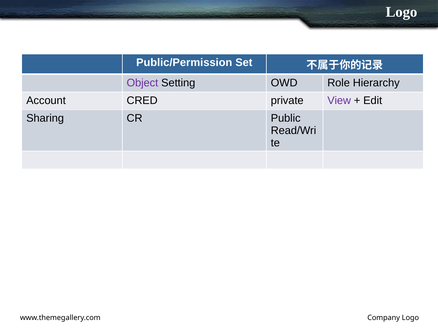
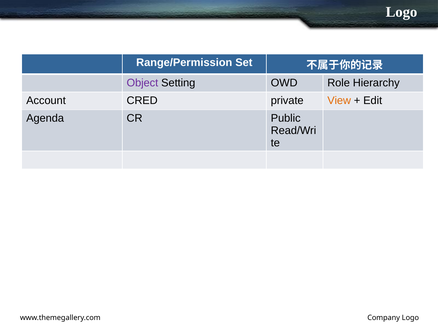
Public/Permission: Public/Permission -> Range/Permission
View colour: purple -> orange
Sharing: Sharing -> Agenda
